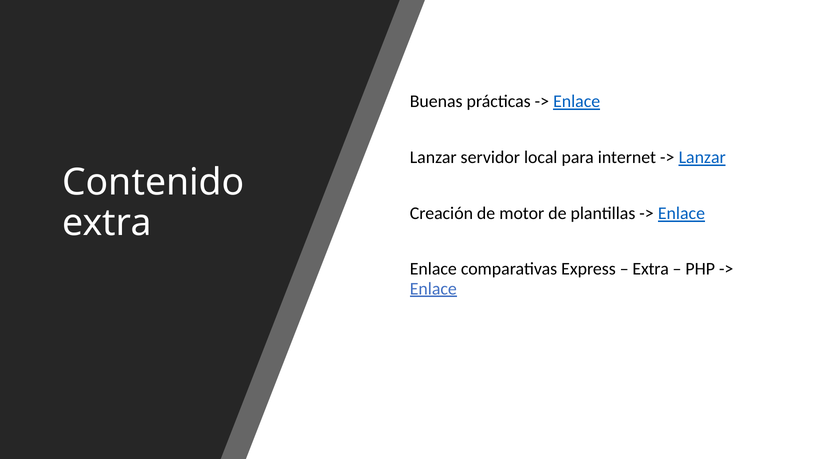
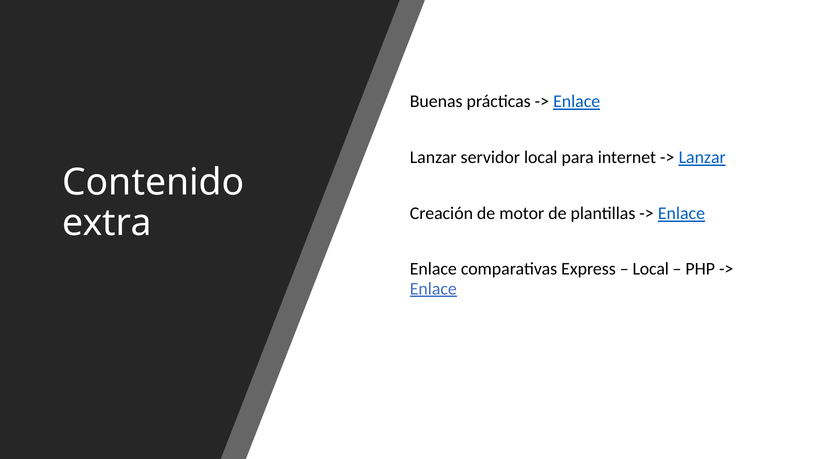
Extra at (651, 269): Extra -> Local
